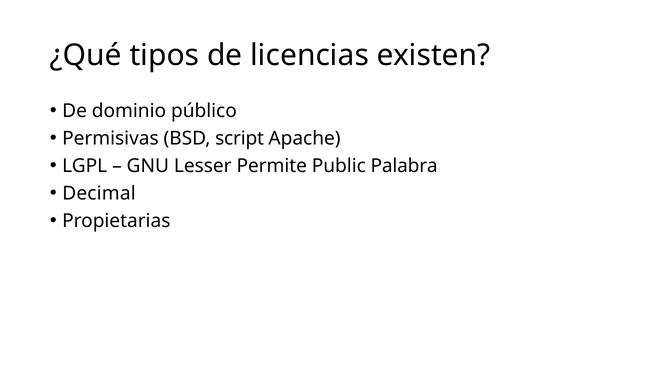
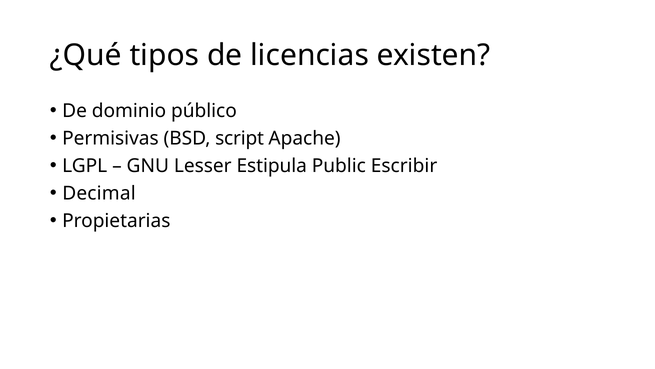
Permite: Permite -> Estipula
Palabra: Palabra -> Escribir
